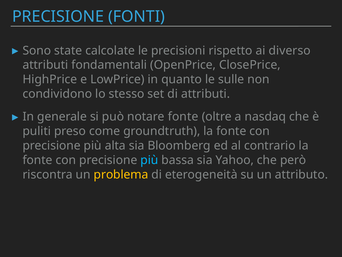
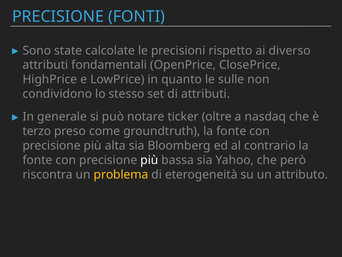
notare fonte: fonte -> ticker
puliti: puliti -> terzo
più at (149, 160) colour: light blue -> white
